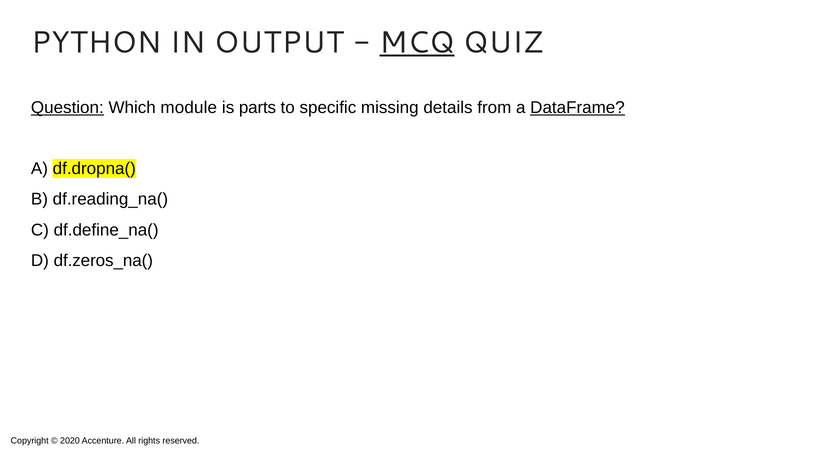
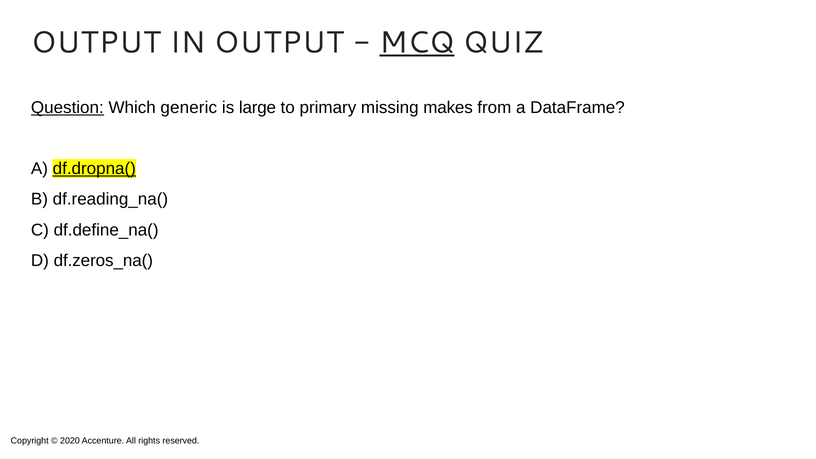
PYTHON at (96, 42): PYTHON -> OUTPUT
module: module -> generic
parts: parts -> large
specific: specific -> primary
details: details -> makes
DataFrame underline: present -> none
df.dropna( underline: none -> present
